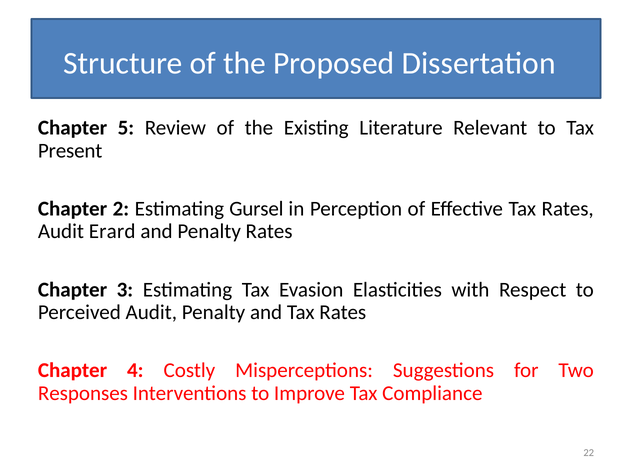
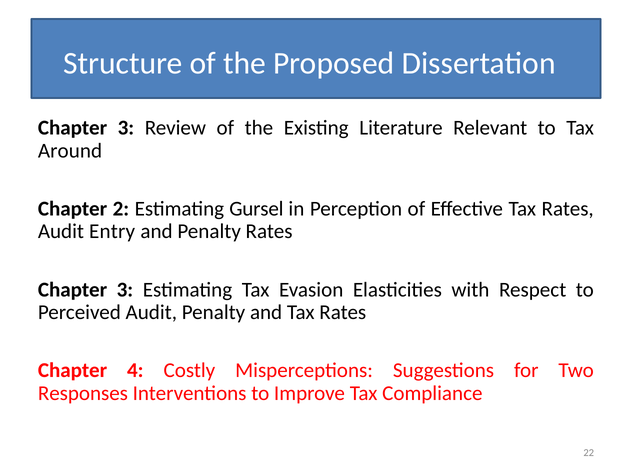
5 at (126, 128): 5 -> 3
Present: Present -> Around
Erard: Erard -> Entry
